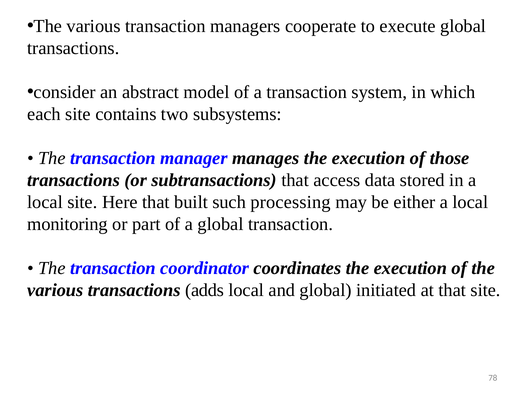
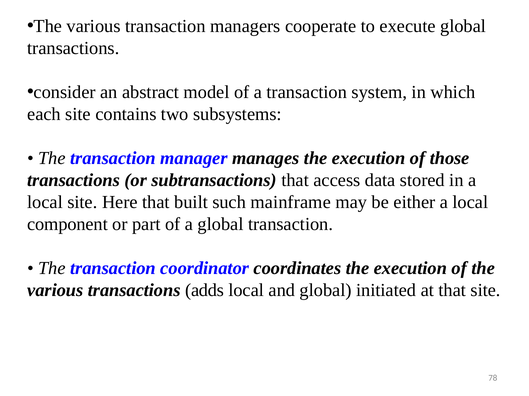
processing: processing -> mainframe
monitoring: monitoring -> component
